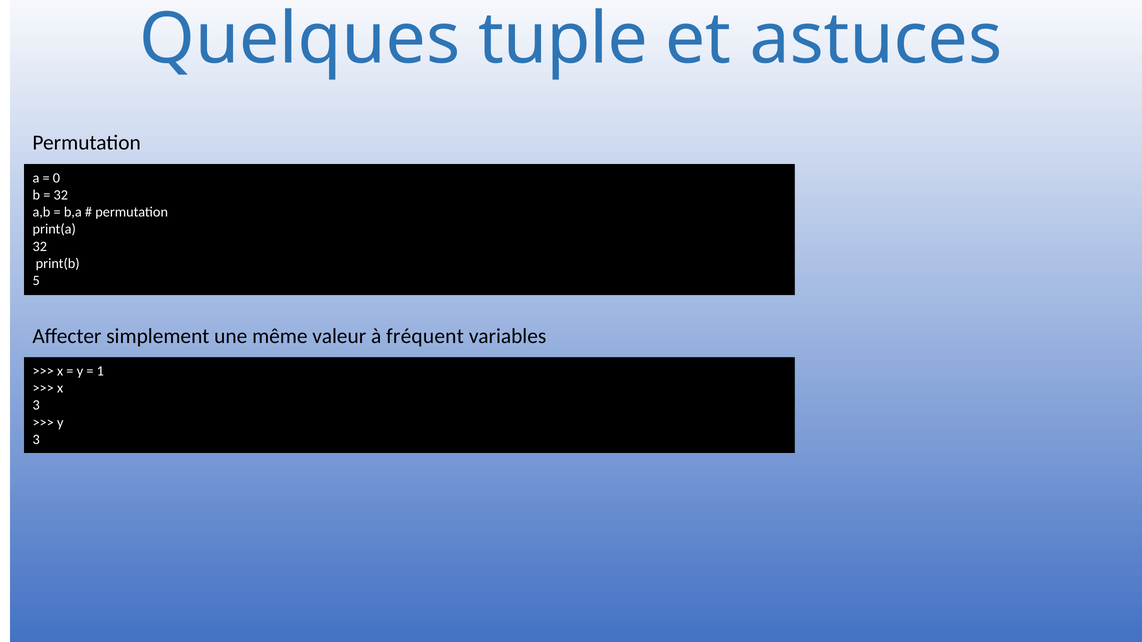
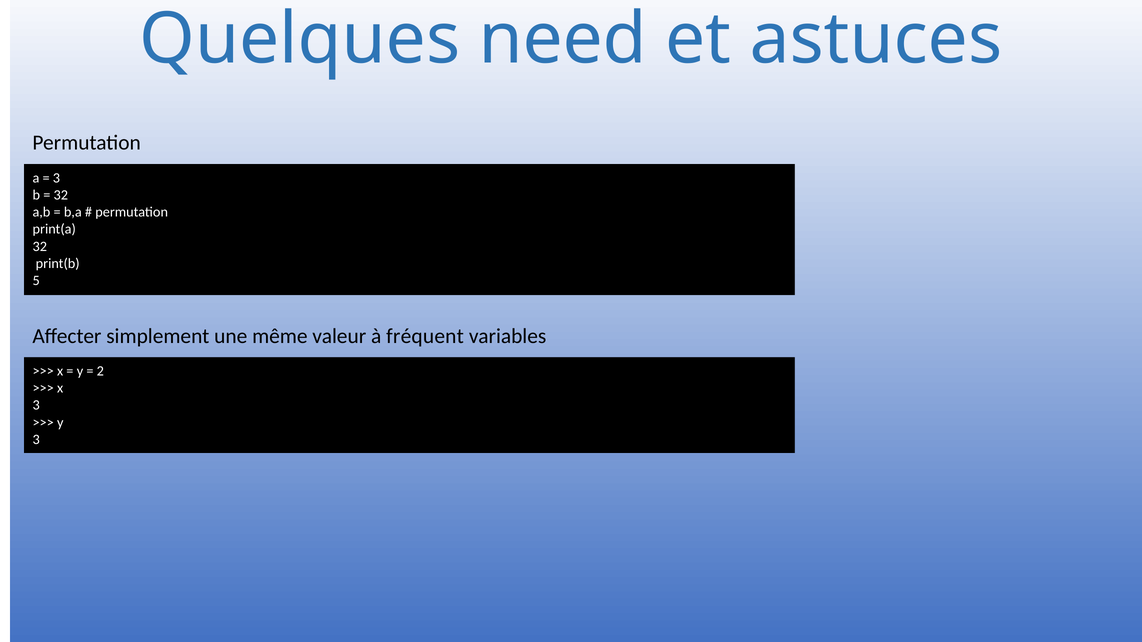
tuple: tuple -> need
0 at (56, 178): 0 -> 3
1: 1 -> 2
